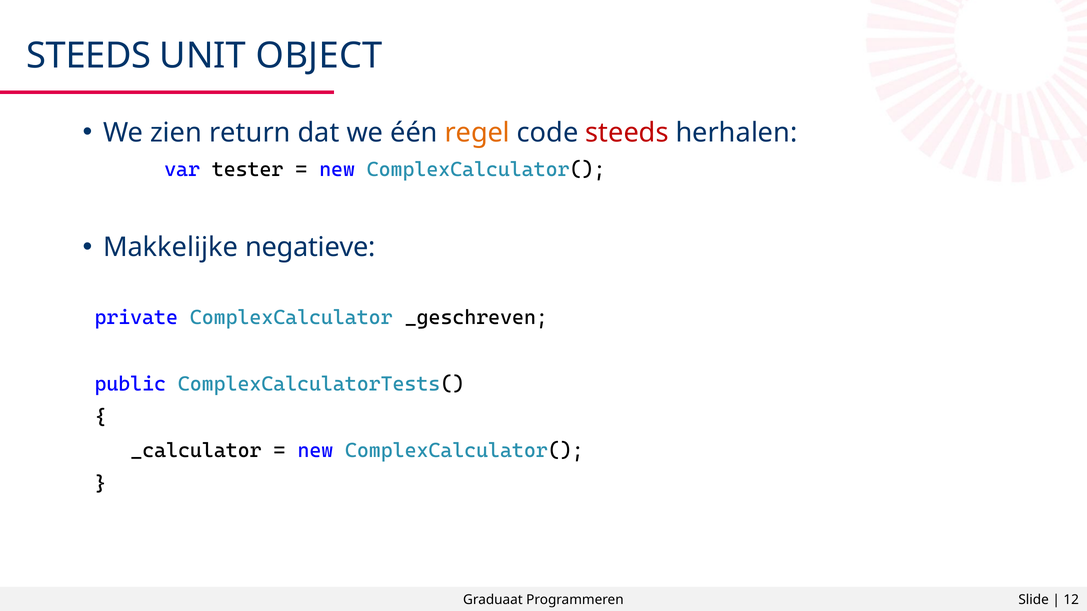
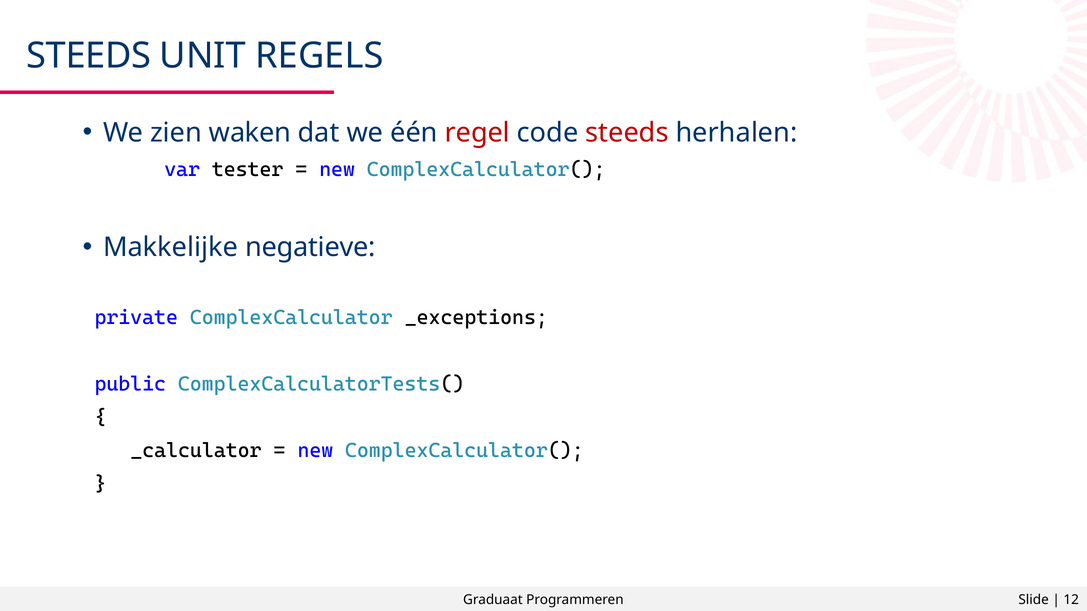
OBJECT: OBJECT -> REGELS
return: return -> waken
regel colour: orange -> red
_geschreven: _geschreven -> _exceptions
